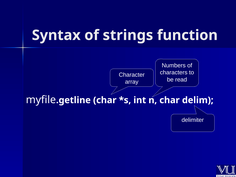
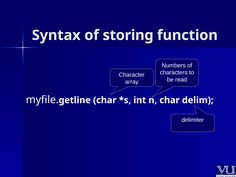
strings: strings -> storing
